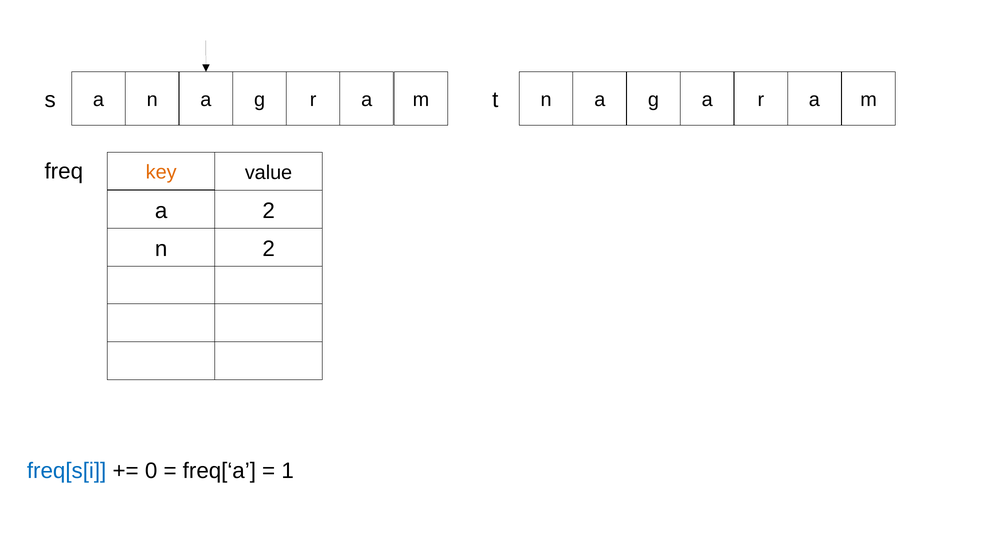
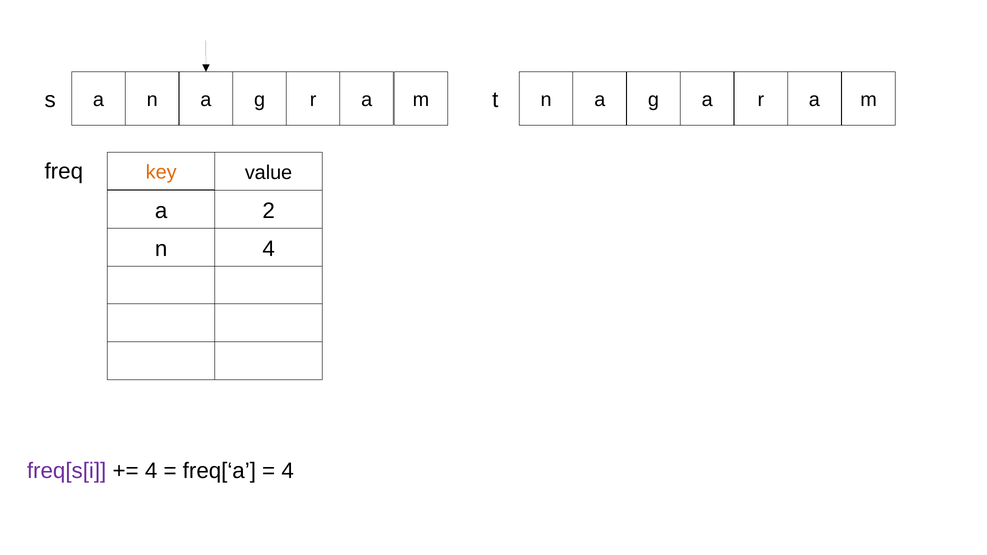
n 2: 2 -> 4
freq[s[i colour: blue -> purple
0 at (151, 471): 0 -> 4
1 at (288, 471): 1 -> 4
